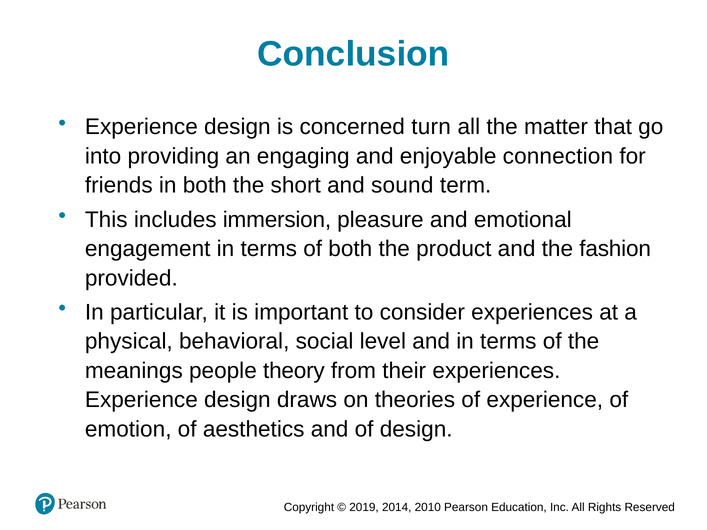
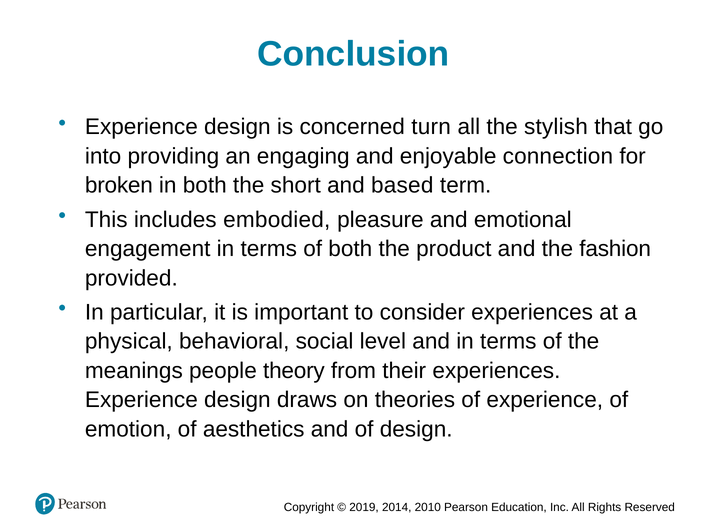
matter: matter -> stylish
friends: friends -> broken
sound: sound -> based
immersion: immersion -> embodied
